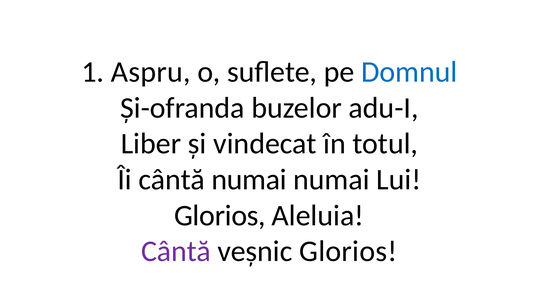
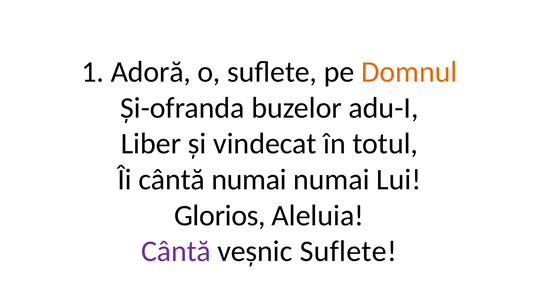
Aspru: Aspru -> Adoră
Domnul colour: blue -> orange
veșnic Glorios: Glorios -> Suflete
